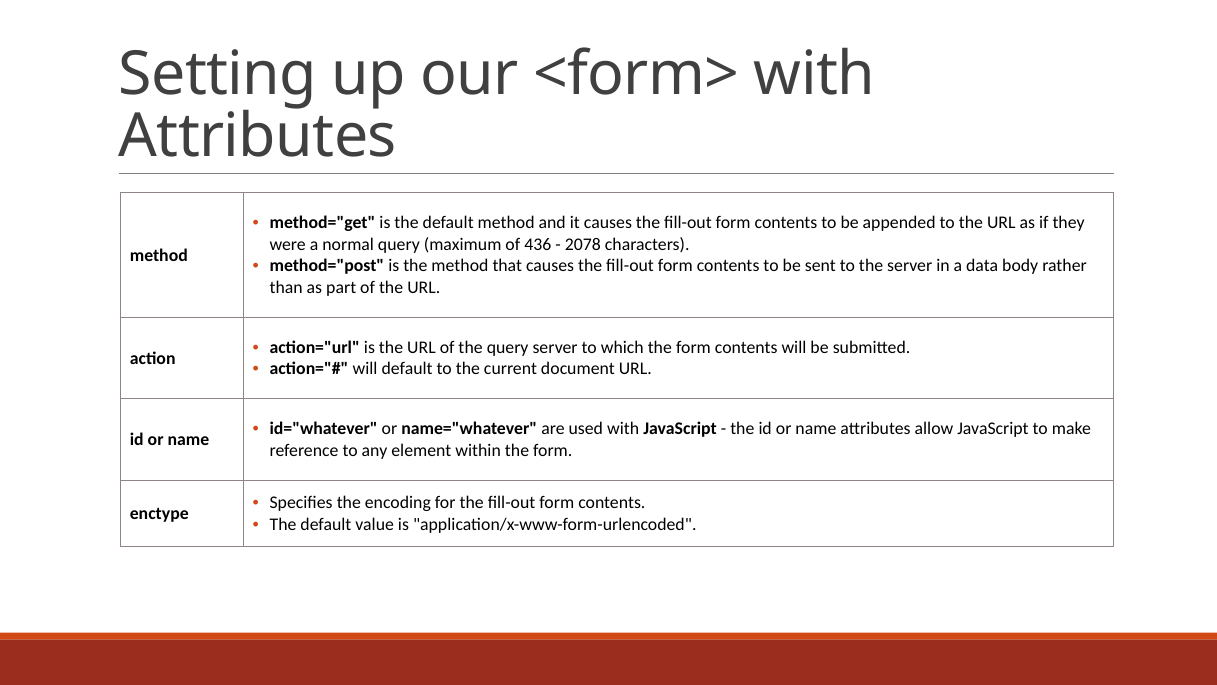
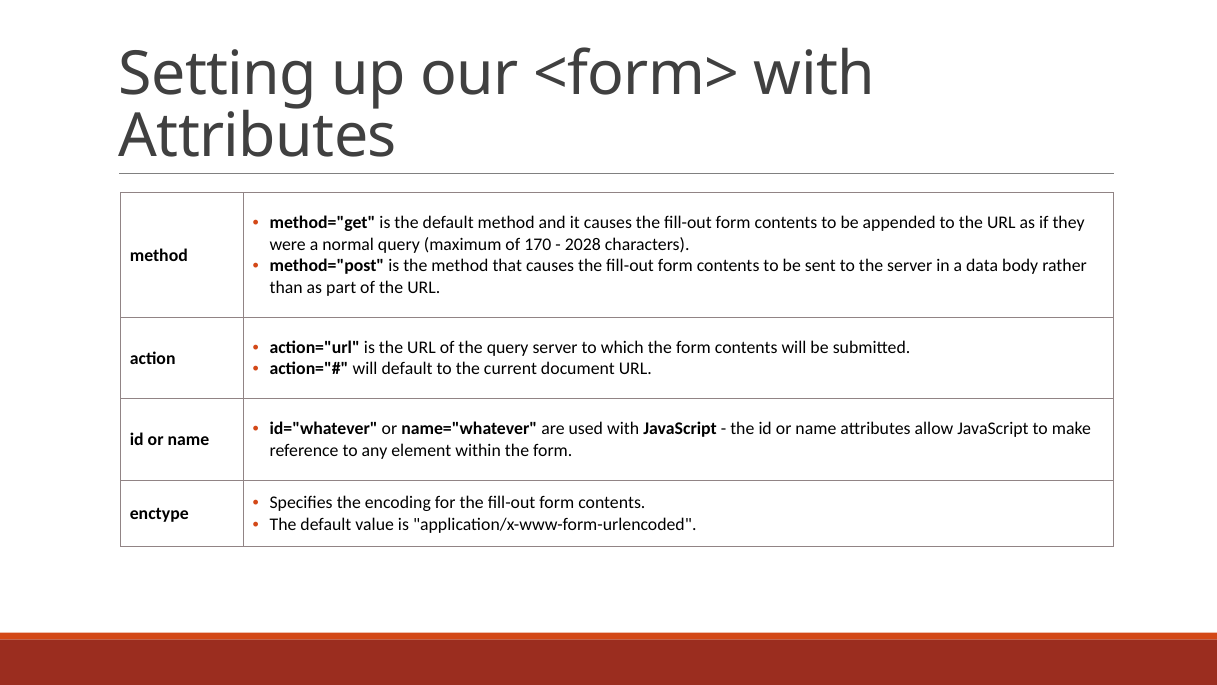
436: 436 -> 170
2078: 2078 -> 2028
